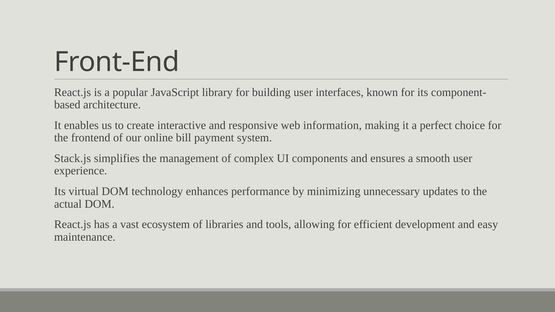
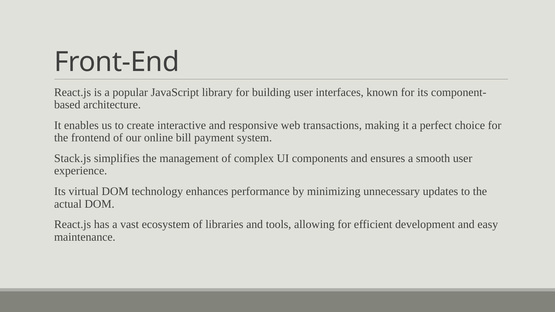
information: information -> transactions
